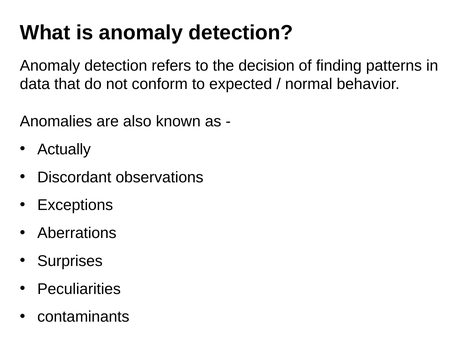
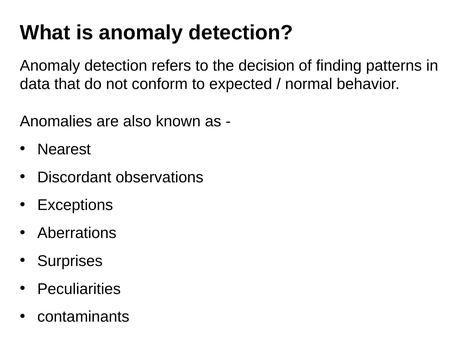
Actually: Actually -> Nearest
